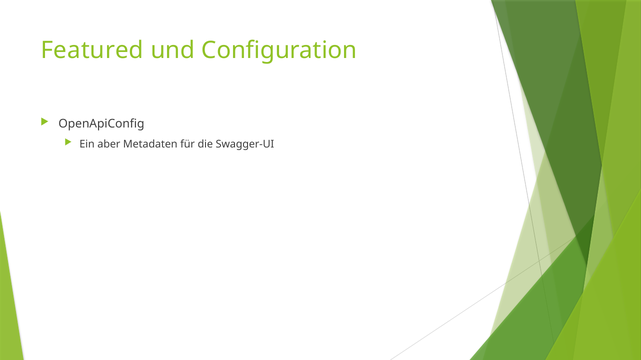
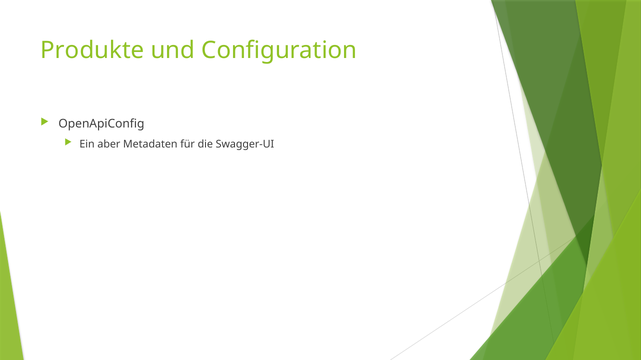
Featured: Featured -> Produkte
